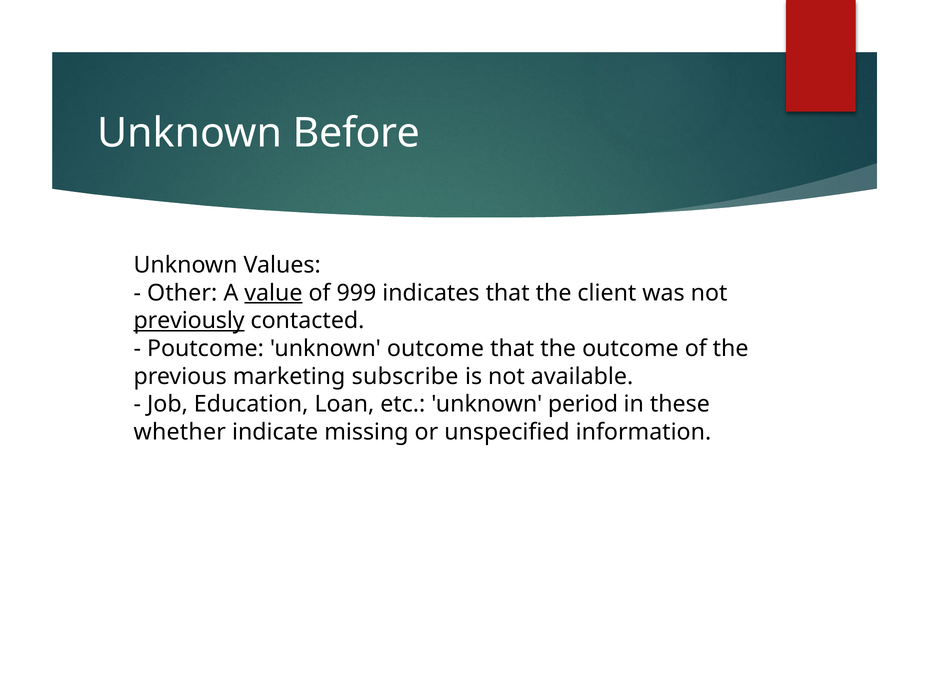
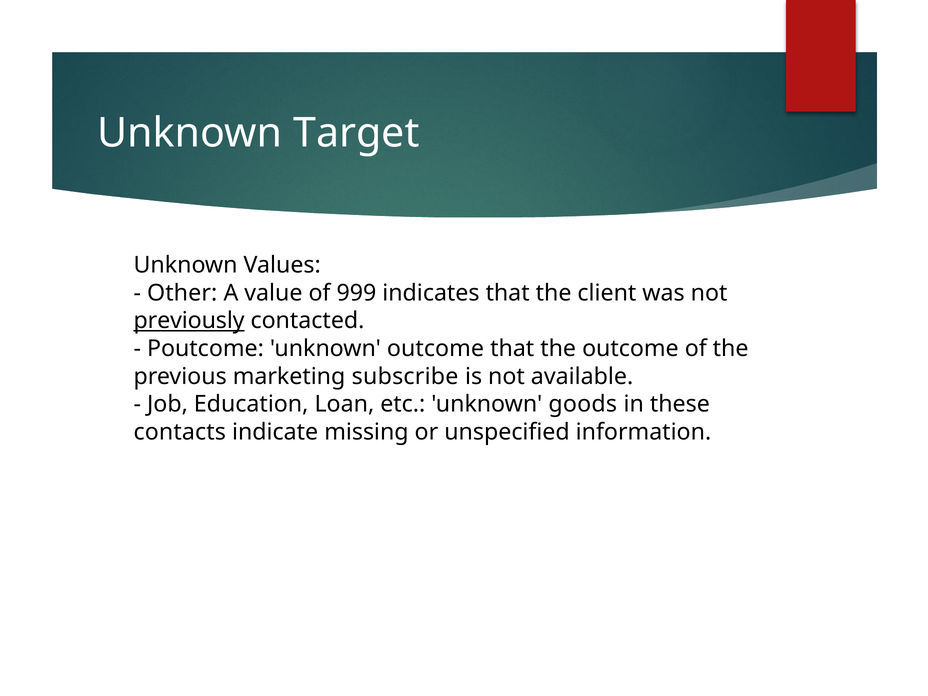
Before: Before -> Target
value underline: present -> none
period: period -> goods
whether: whether -> contacts
